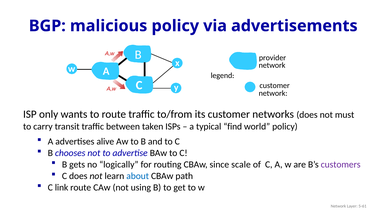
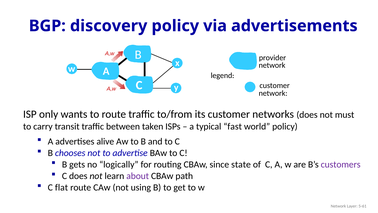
malicious: malicious -> discovery
find: find -> fast
scale: scale -> state
about colour: blue -> purple
link: link -> flat
